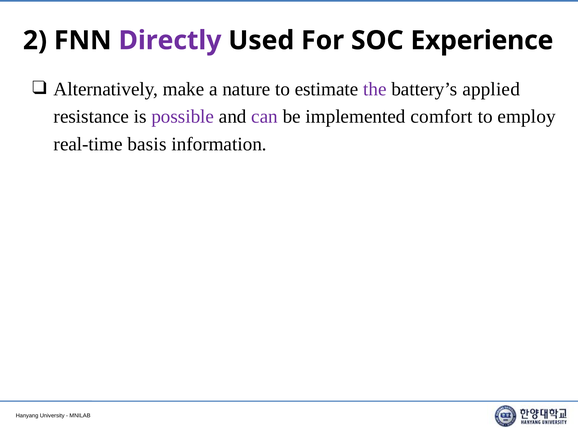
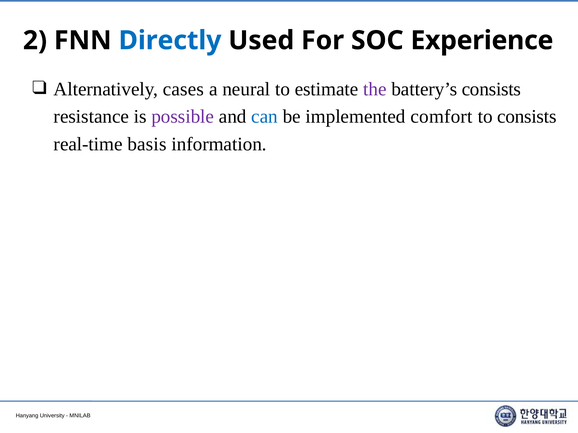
Directly colour: purple -> blue
make: make -> cases
nature: nature -> neural
battery’s applied: applied -> consists
can colour: purple -> blue
to employ: employ -> consists
